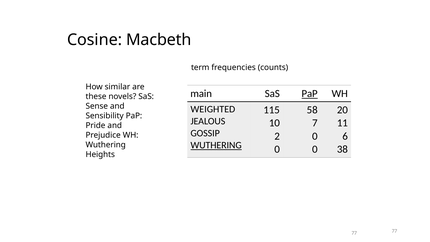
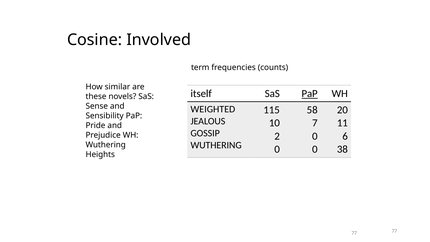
Macbeth: Macbeth -> Involved
main: main -> itself
WUTHERING at (216, 145) underline: present -> none
